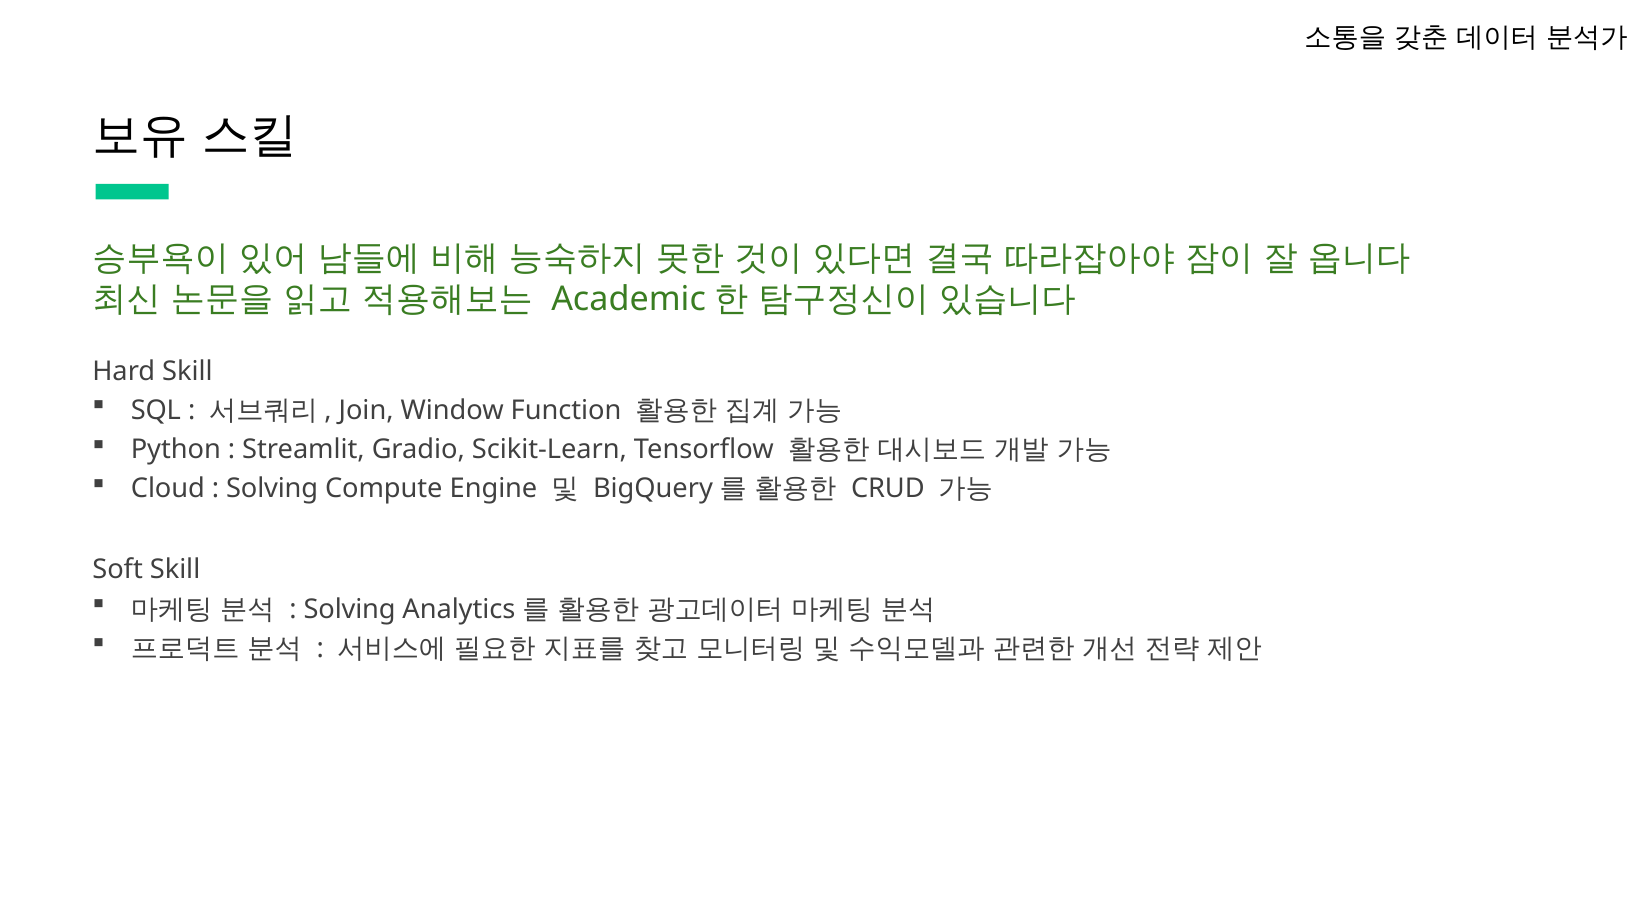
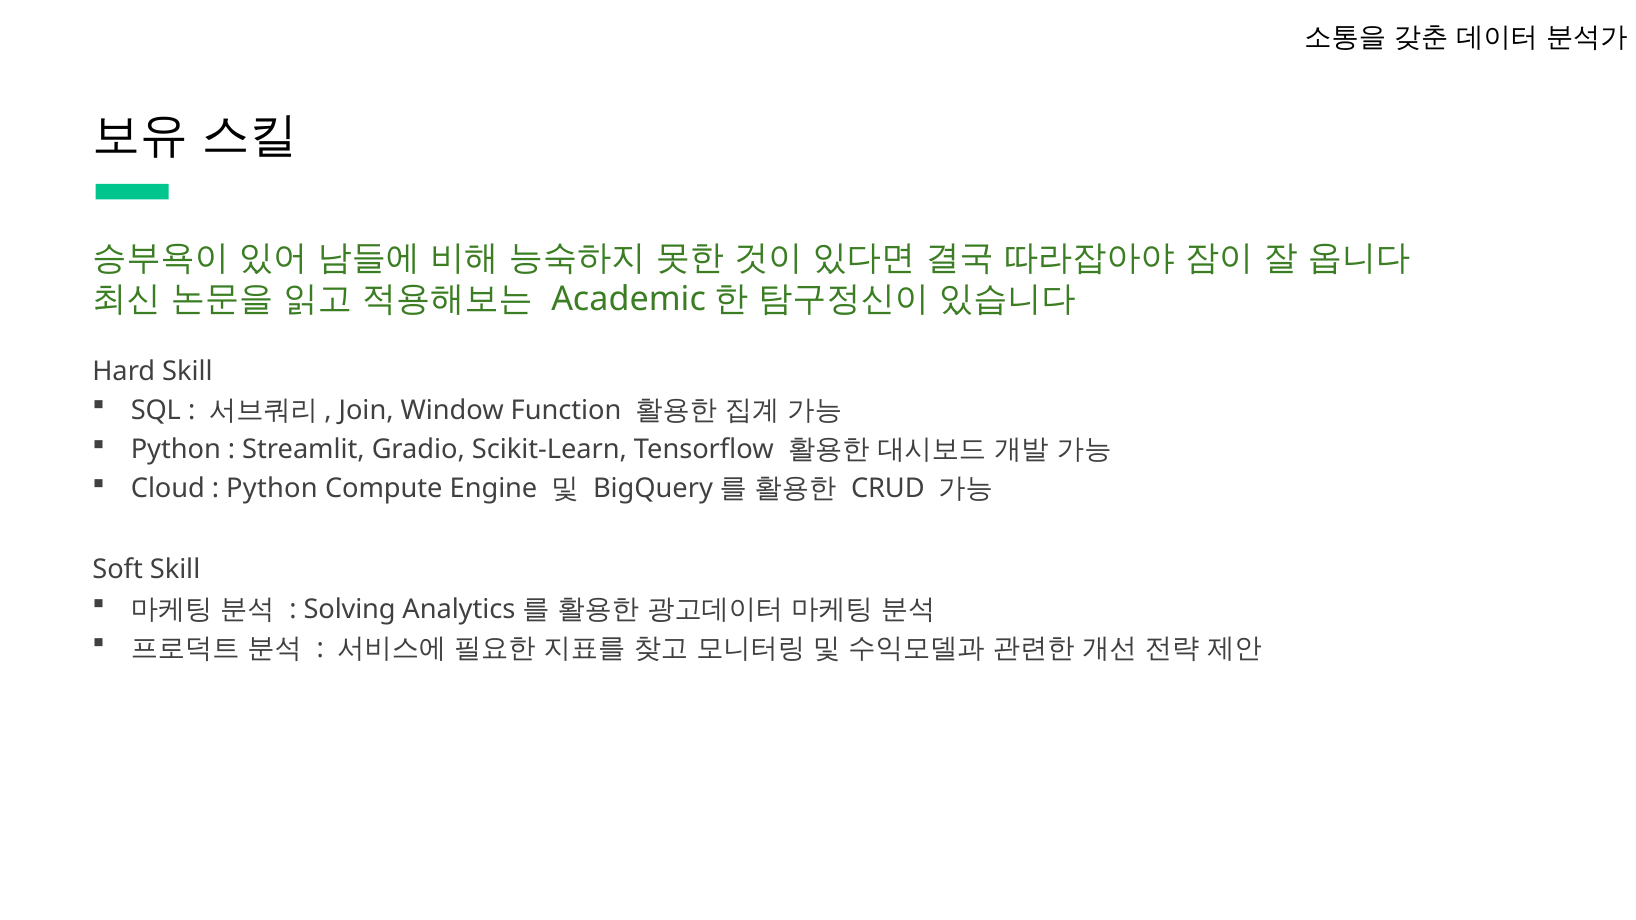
Solving at (272, 489): Solving -> Python
